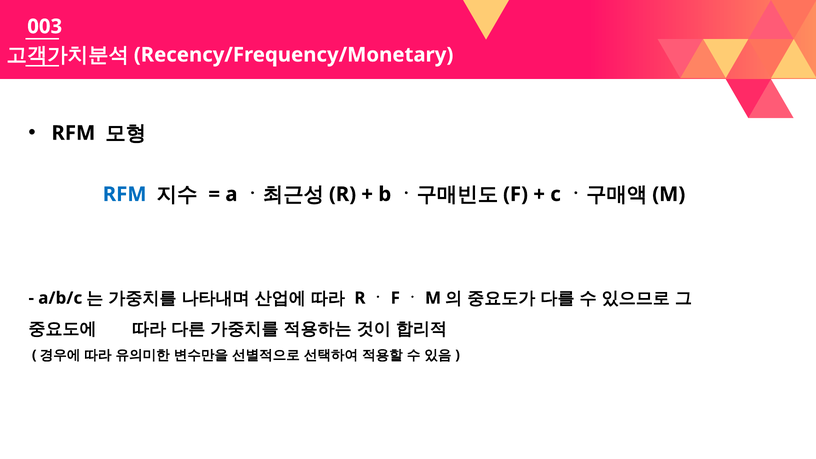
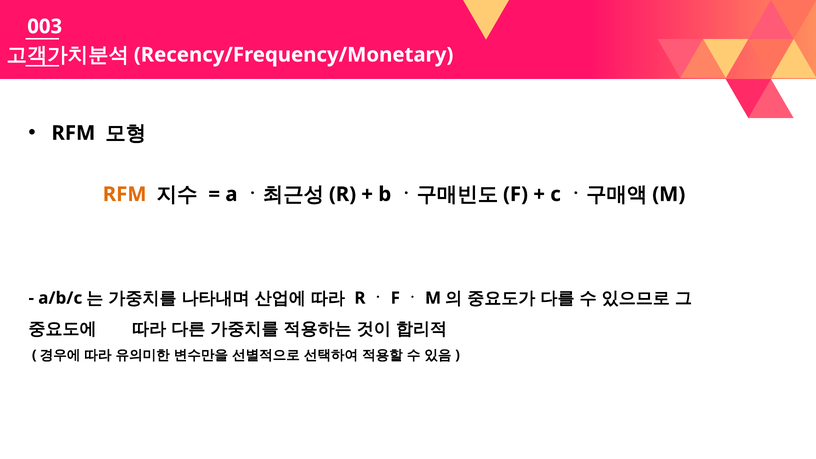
RFM at (125, 194) colour: blue -> orange
